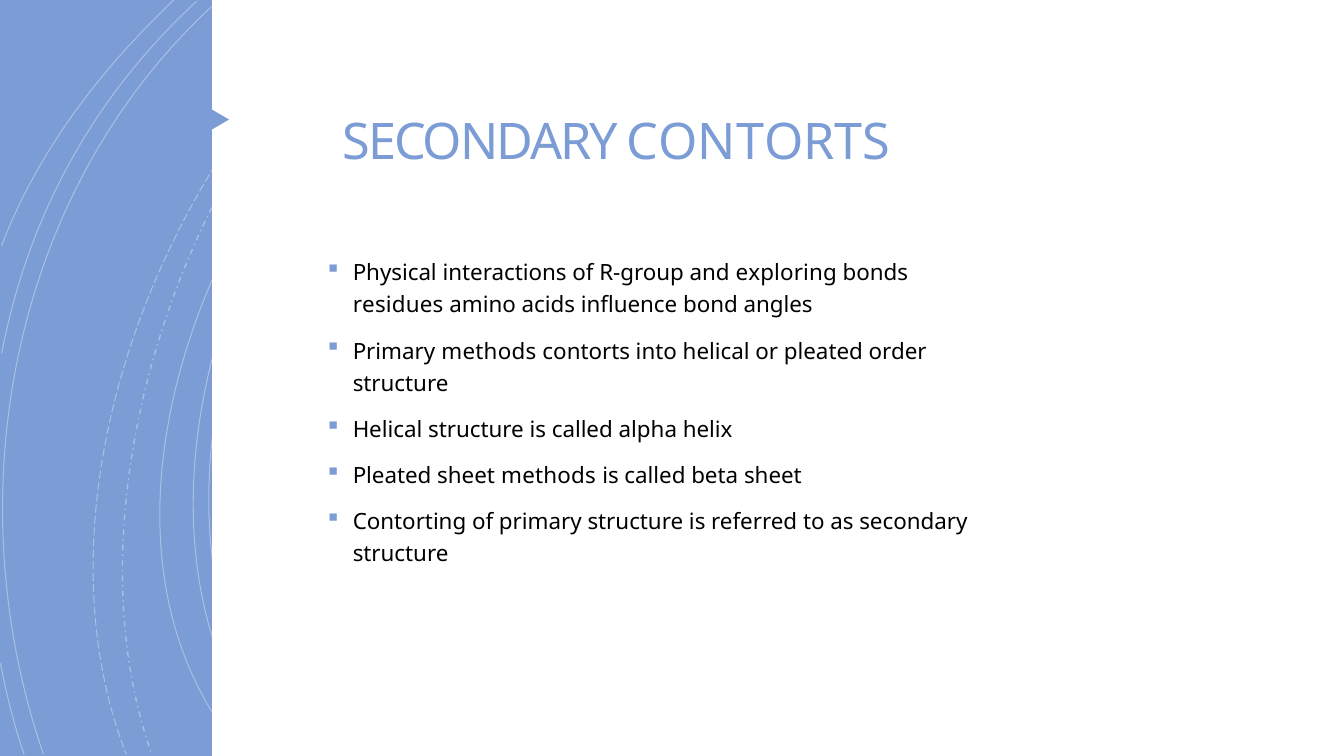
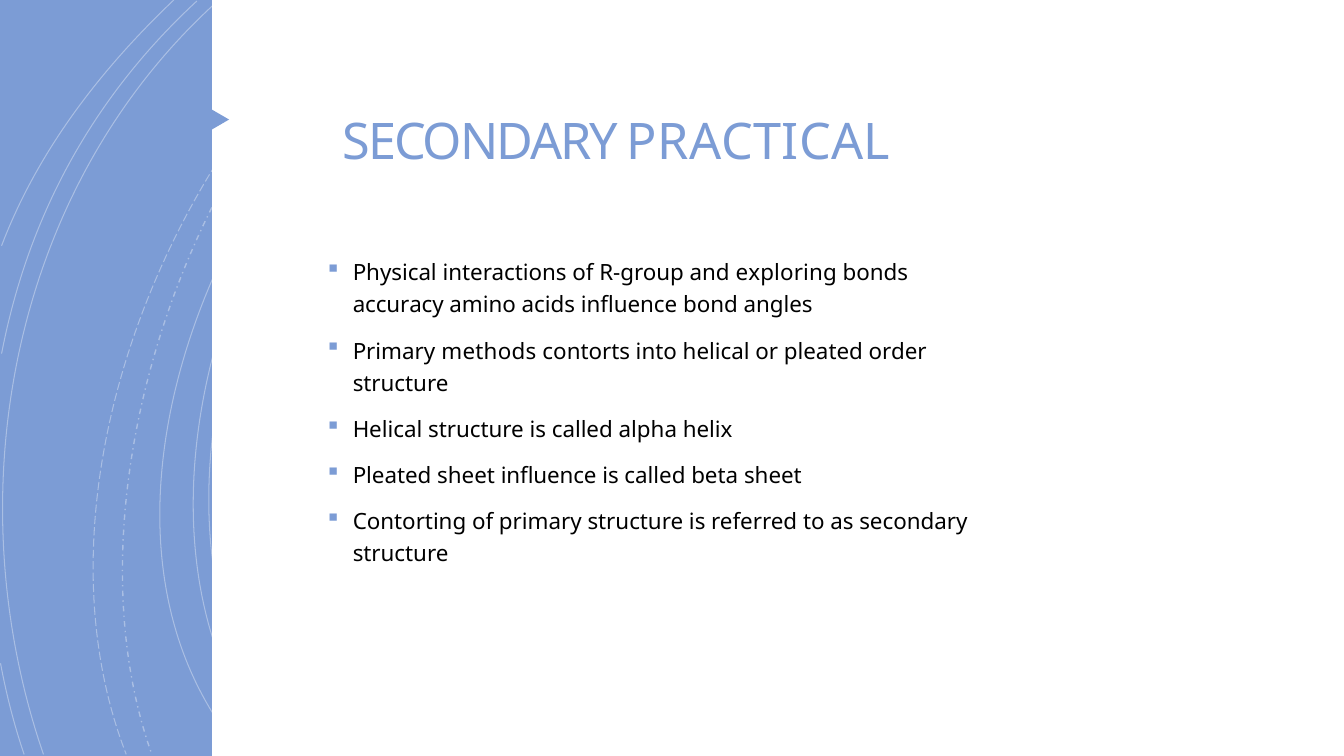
SECONDARY CONTORTS: CONTORTS -> PRACTICAL
residues: residues -> accuracy
sheet methods: methods -> influence
